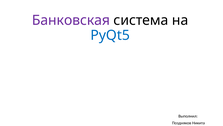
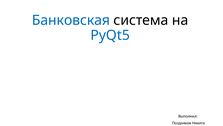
Банковская colour: purple -> blue
